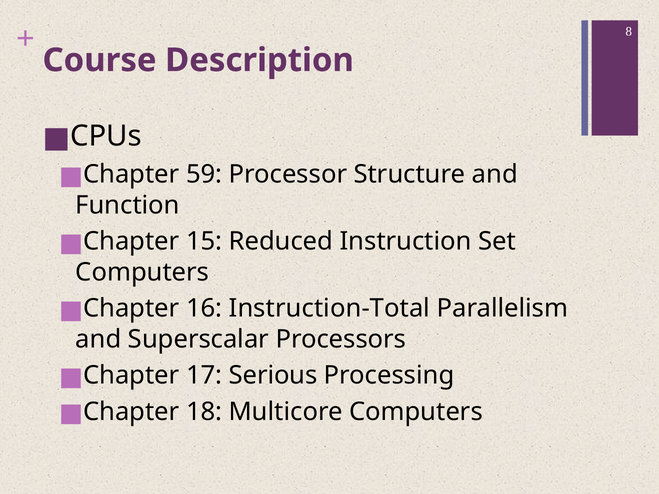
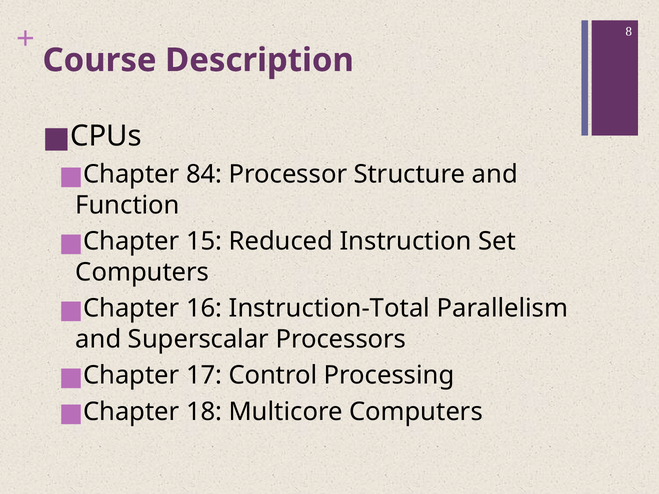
59: 59 -> 84
Serious: Serious -> Control
